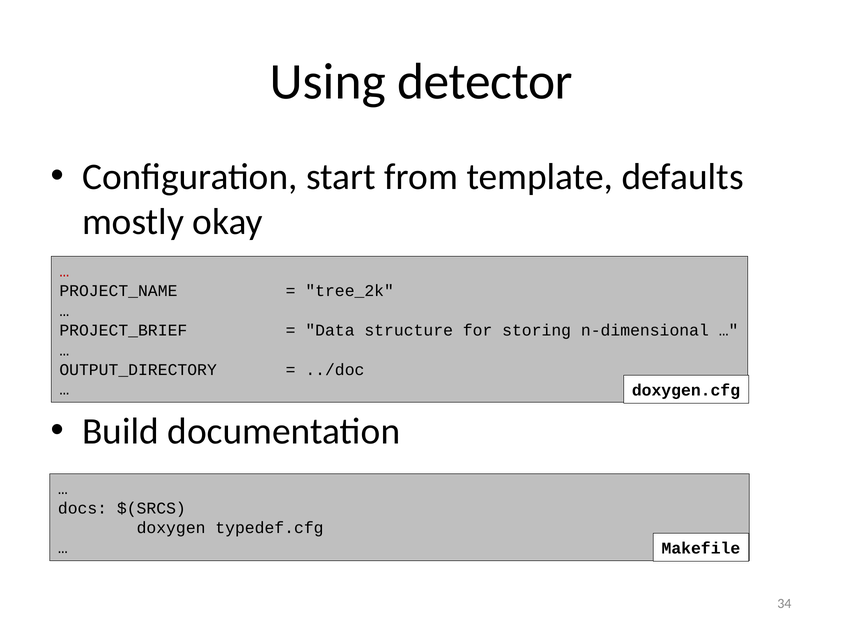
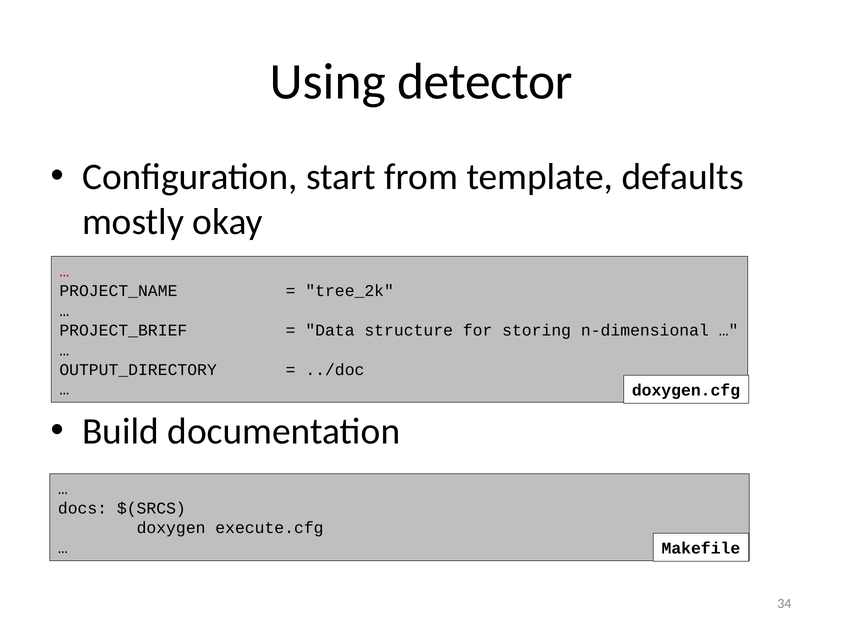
typedef.cfg: typedef.cfg -> execute.cfg
